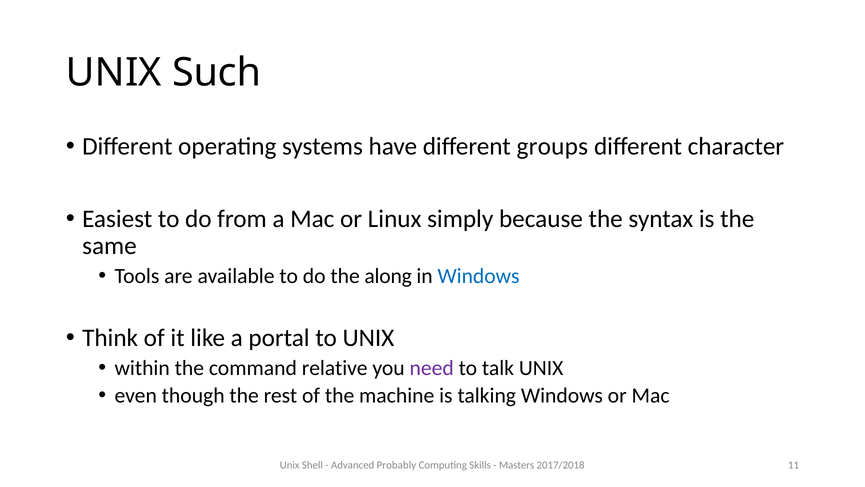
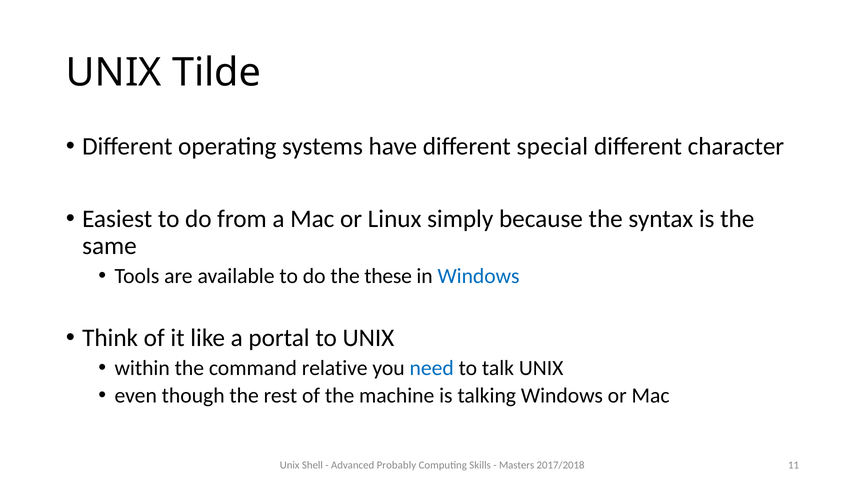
Such: Such -> Tilde
groups: groups -> special
along: along -> these
need colour: purple -> blue
